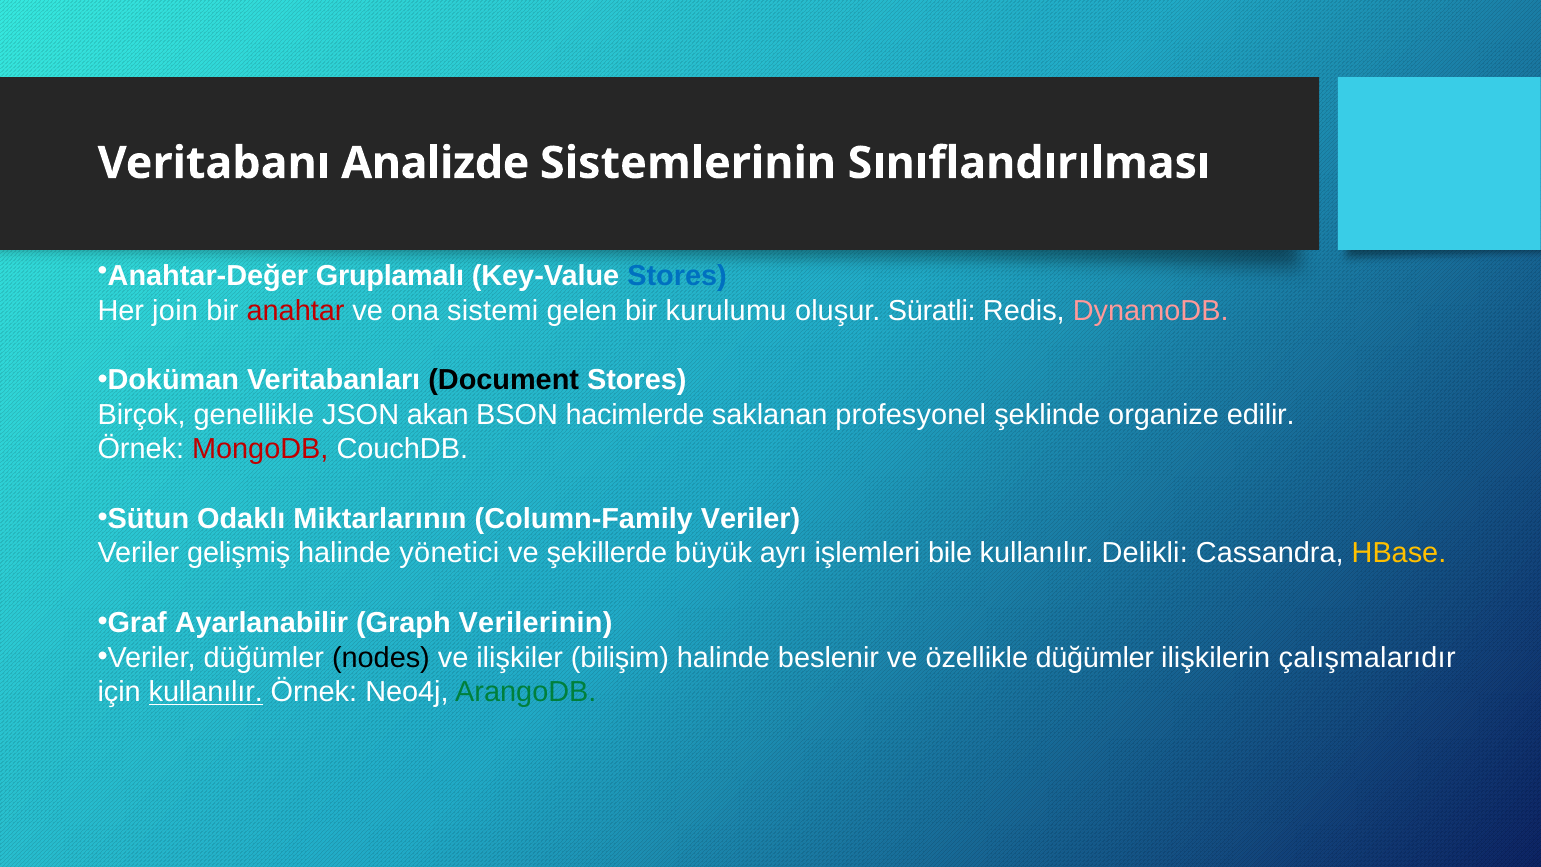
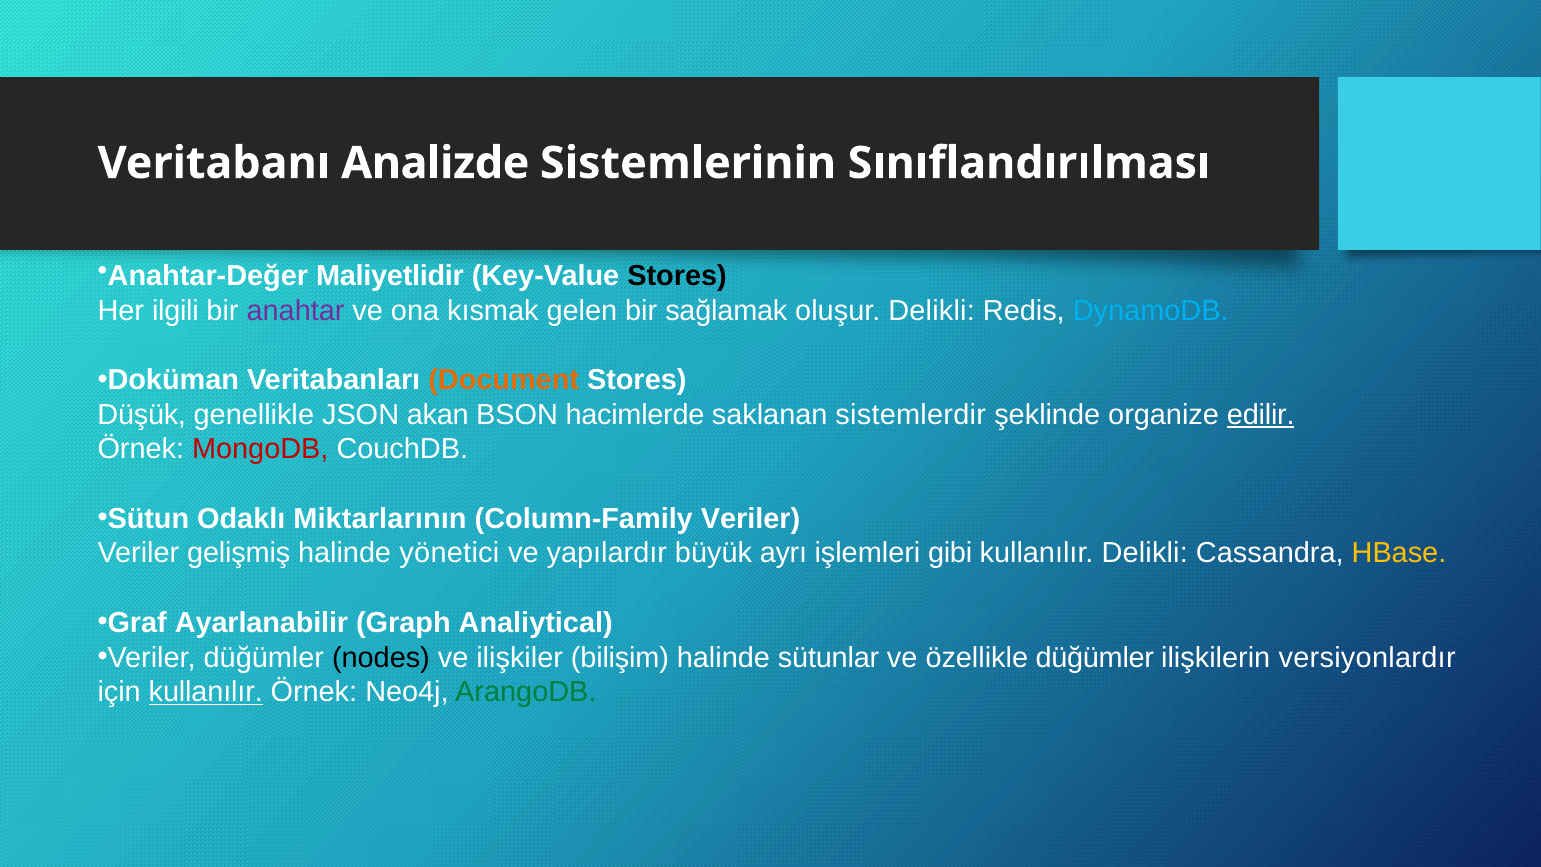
Gruplamalı: Gruplamalı -> Maliyetlidir
Stores at (677, 276) colour: blue -> black
join: join -> ilgili
anahtar colour: red -> purple
sistemi: sistemi -> kısmak
kurulumu: kurulumu -> sağlamak
oluşur Süratli: Süratli -> Delikli
DynamoDB colour: pink -> light blue
Document colour: black -> orange
Birçok: Birçok -> Düşük
profesyonel: profesyonel -> sistemlerdir
edilir underline: none -> present
şekillerde: şekillerde -> yapılardır
bile: bile -> gibi
Verilerinin: Verilerinin -> Analiytical
beslenir: beslenir -> sütunlar
çalışmalarıdır: çalışmalarıdır -> versiyonlardır
